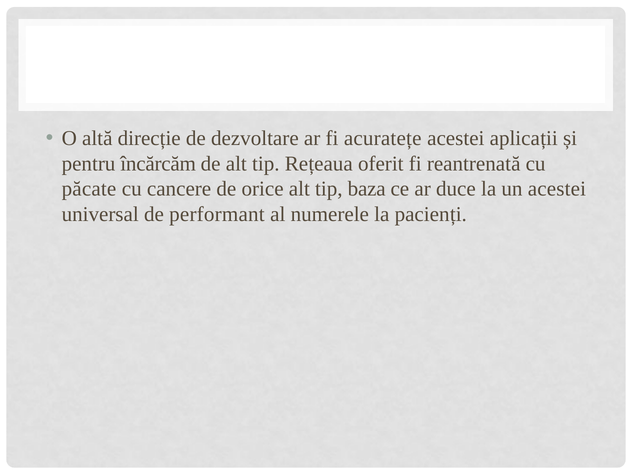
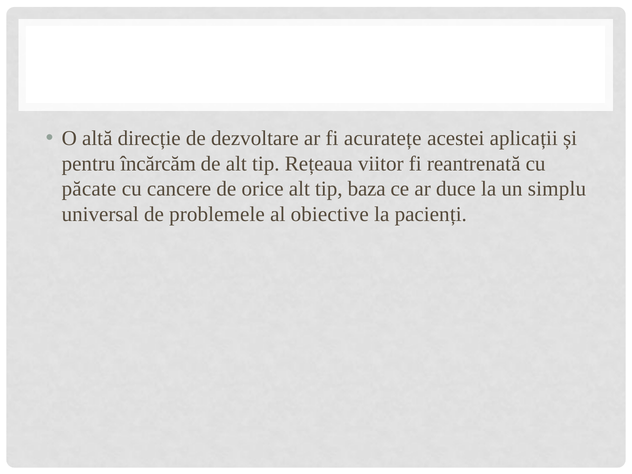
oferit: oferit -> viitor
un acestei: acestei -> simplu
performant: performant -> problemele
numerele: numerele -> obiective
